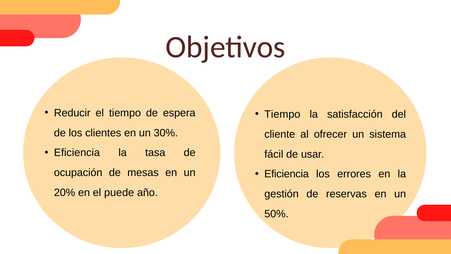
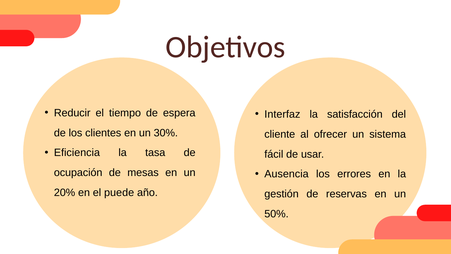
Tiempo at (282, 114): Tiempo -> Interfaz
Eficiencia at (287, 174): Eficiencia -> Ausencia
